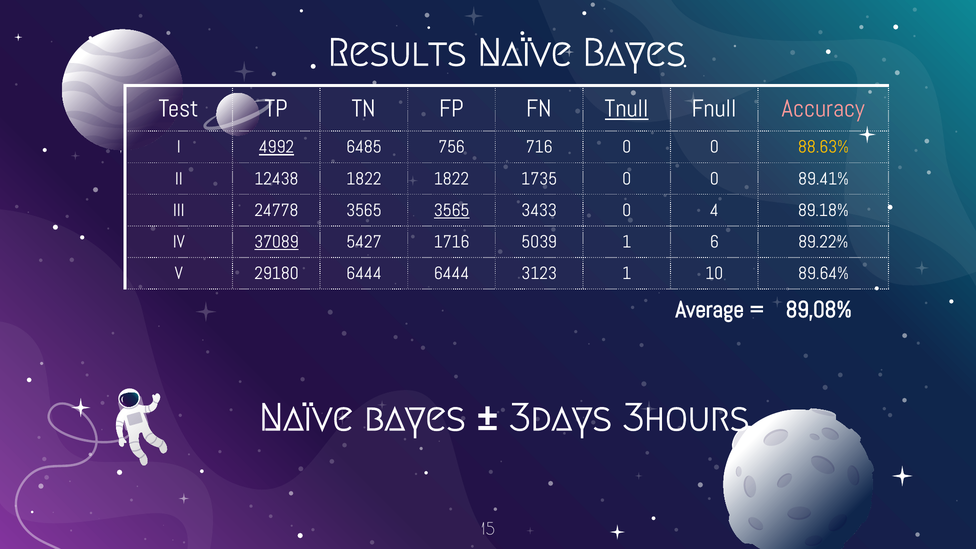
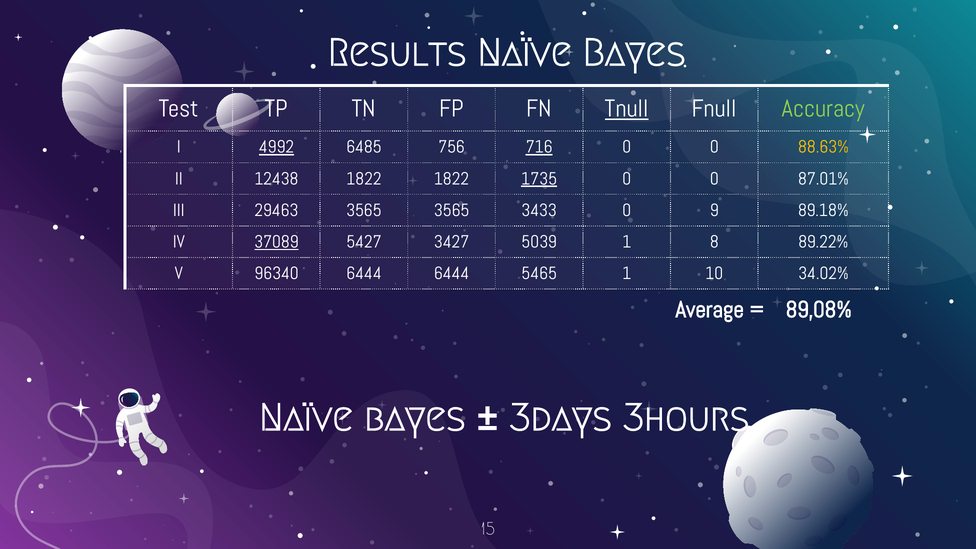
Accuracy colour: pink -> light green
716 underline: none -> present
1735 underline: none -> present
89.41%: 89.41% -> 87.01%
24778: 24778 -> 29463
3565 at (452, 210) underline: present -> none
4: 4 -> 9
1716: 1716 -> 3427
6: 6 -> 8
29180: 29180 -> 96340
3123: 3123 -> 5465
89.64%: 89.64% -> 34.02%
